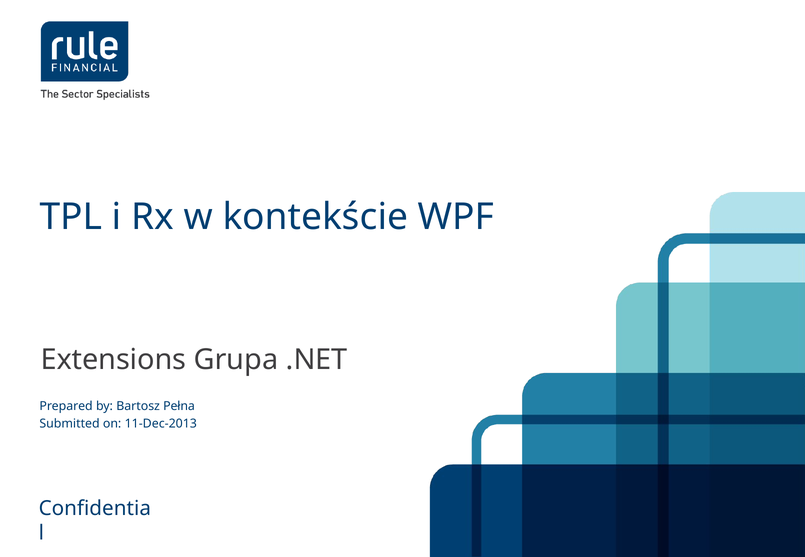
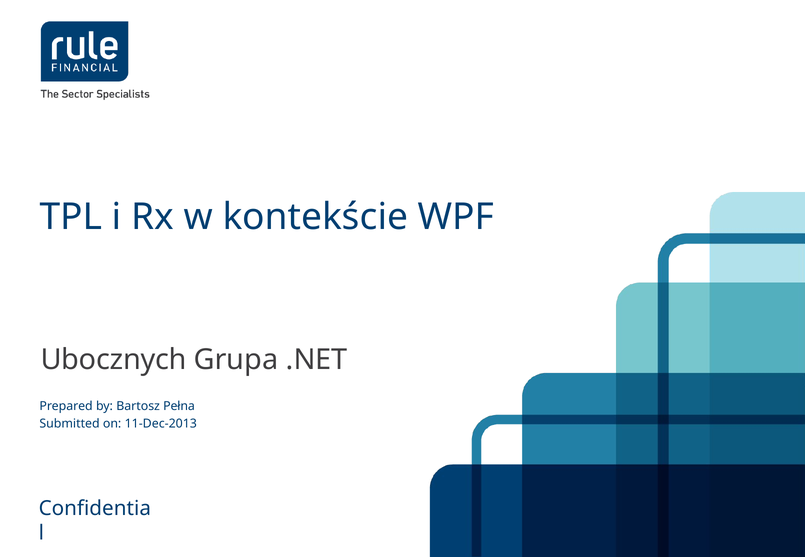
Extensions: Extensions -> Ubocznych
